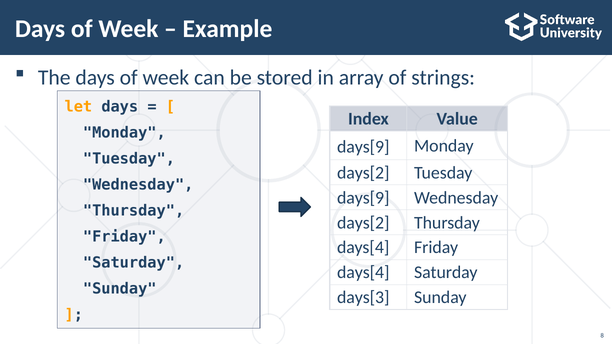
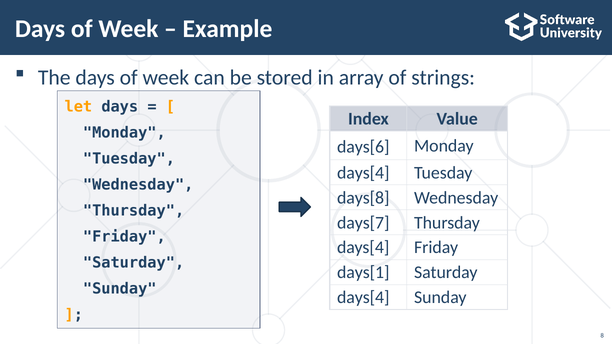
days[9 at (363, 147): days[9 -> days[6
days[2 at (363, 173): days[2 -> days[4
days[9 at (363, 198): days[9 -> days[8
days[2 at (363, 223): days[2 -> days[7
days[4 at (363, 273): days[4 -> days[1
days[3 at (363, 298): days[3 -> days[4
